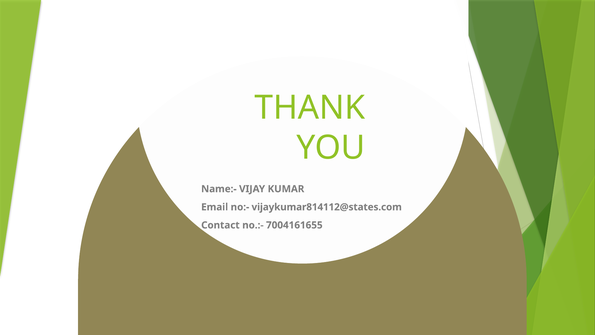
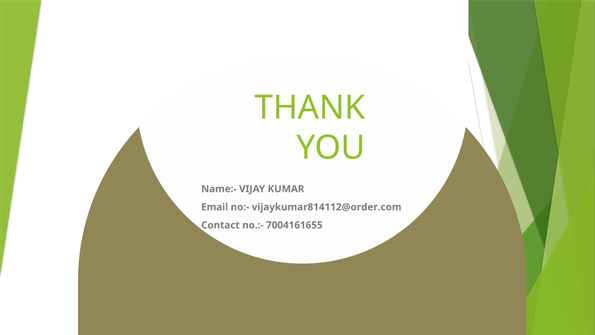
vijaykumar814112@states.com: vijaykumar814112@states.com -> vijaykumar814112@order.com
